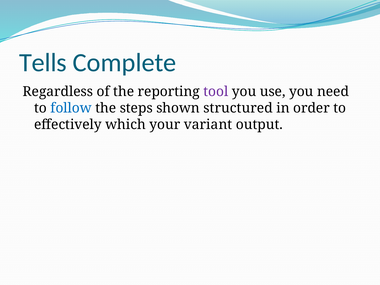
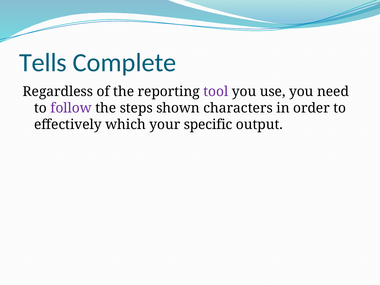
follow colour: blue -> purple
structured: structured -> characters
variant: variant -> specific
